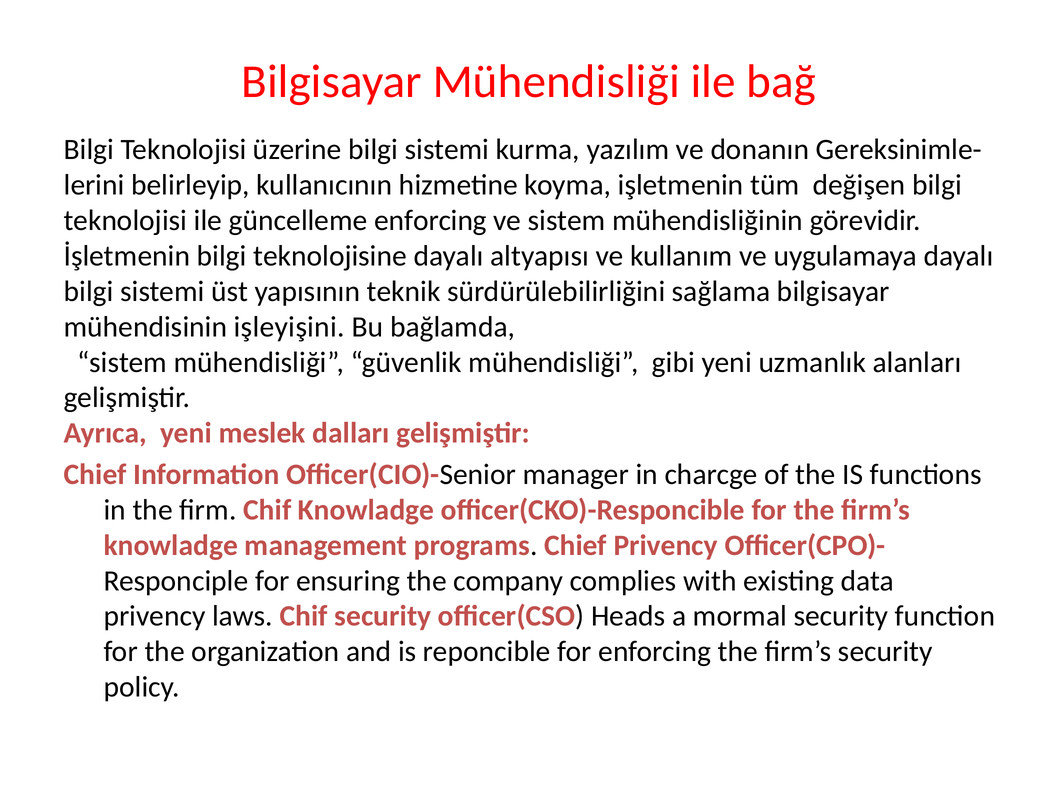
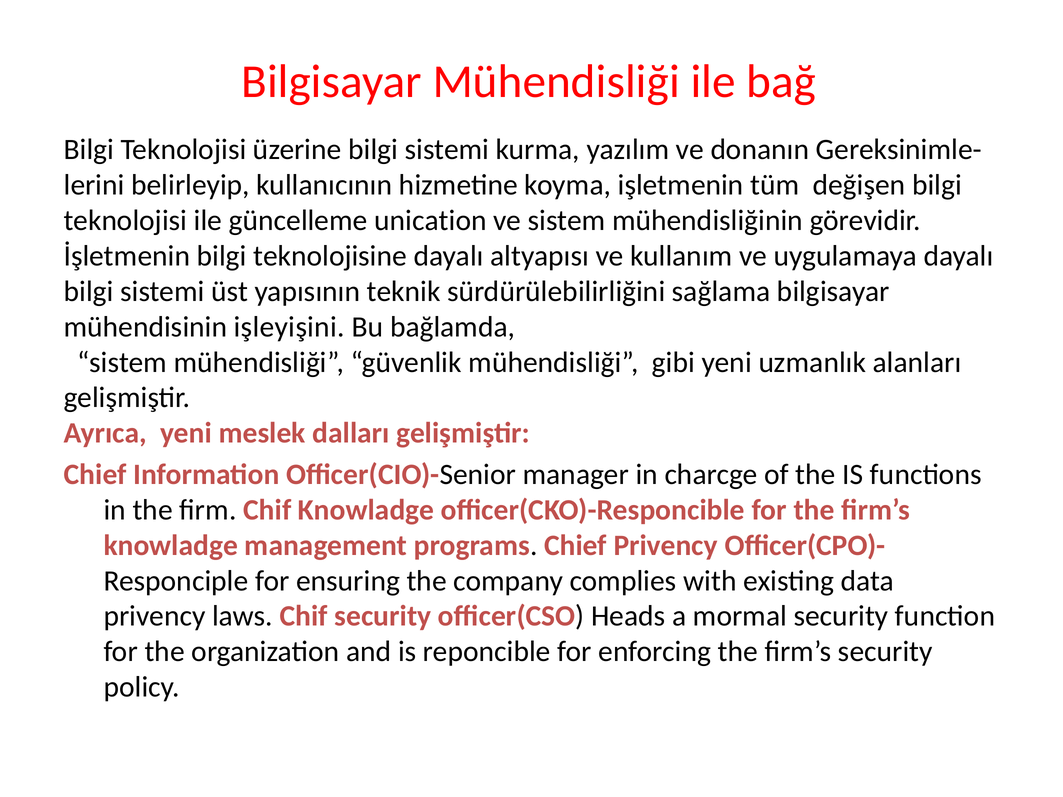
güncelleme enforcing: enforcing -> unication
